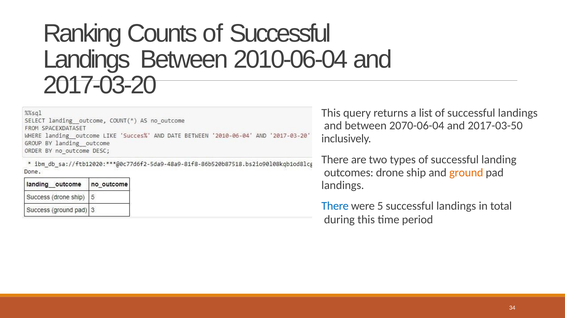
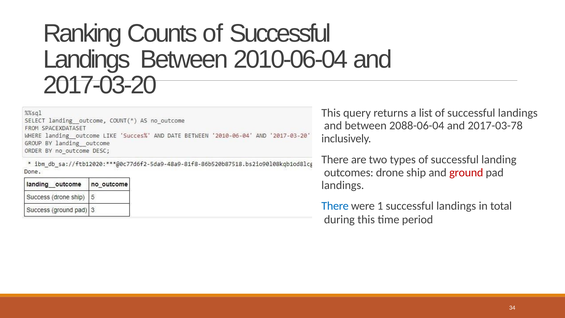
2070-06-04: 2070-06-04 -> 2088-06-04
2017-03-50: 2017-03-50 -> 2017-03-78
ground colour: orange -> red
5: 5 -> 1
